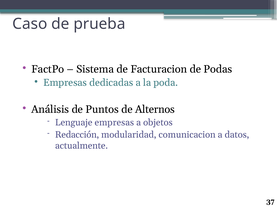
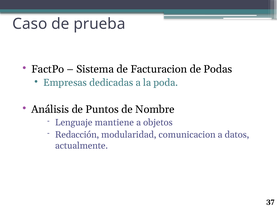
Alternos: Alternos -> Nombre
Lenguaje empresas: empresas -> mantiene
